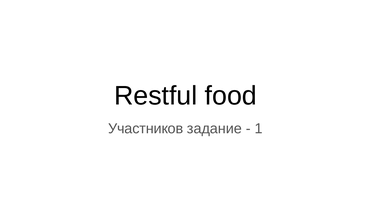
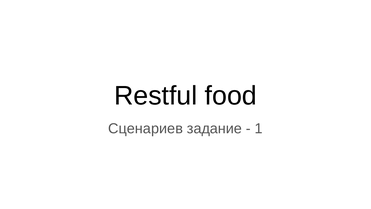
Участников: Участников -> Сценариев
